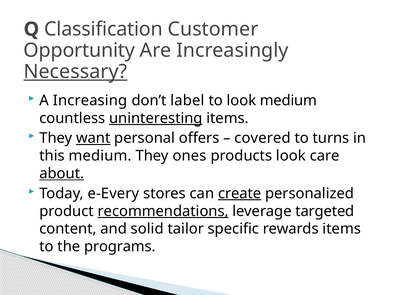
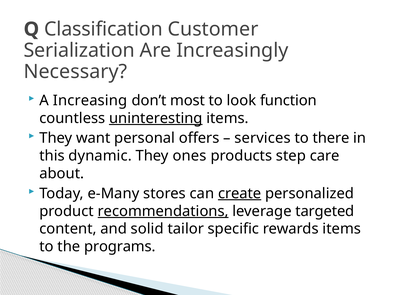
Opportunity: Opportunity -> Serialization
Necessary underline: present -> none
label: label -> most
look medium: medium -> function
want underline: present -> none
covered: covered -> services
turns: turns -> there
this medium: medium -> dynamic
products look: look -> step
about underline: present -> none
e-Every: e-Every -> e-Many
